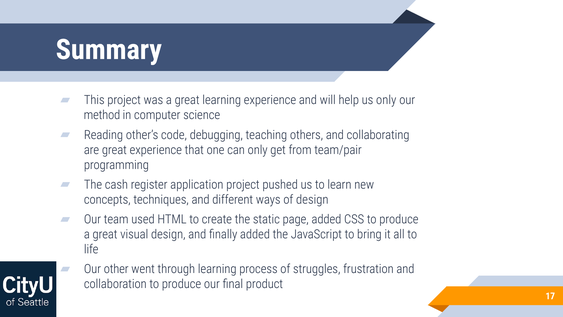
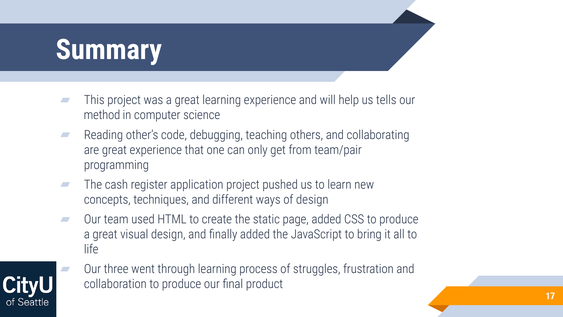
us only: only -> tells
other: other -> three
